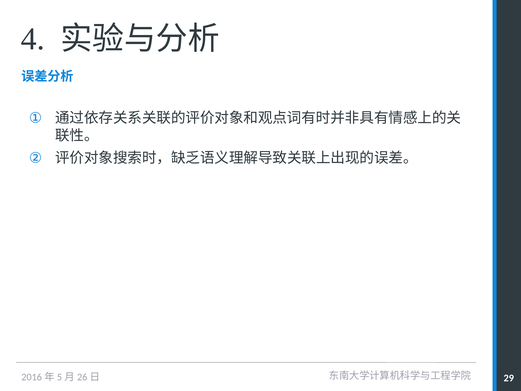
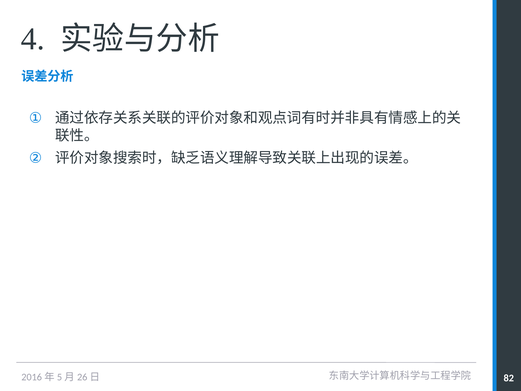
29: 29 -> 82
